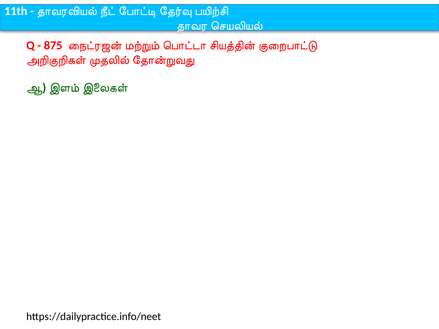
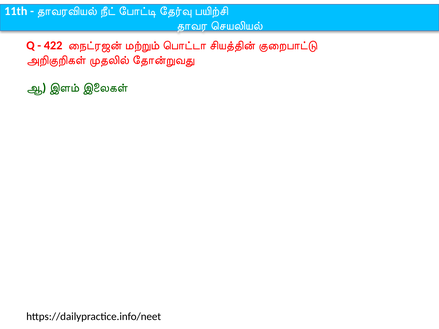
875: 875 -> 422
